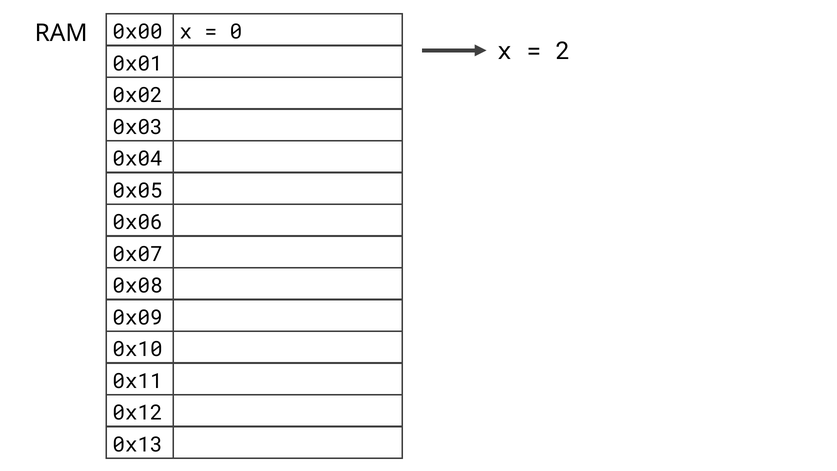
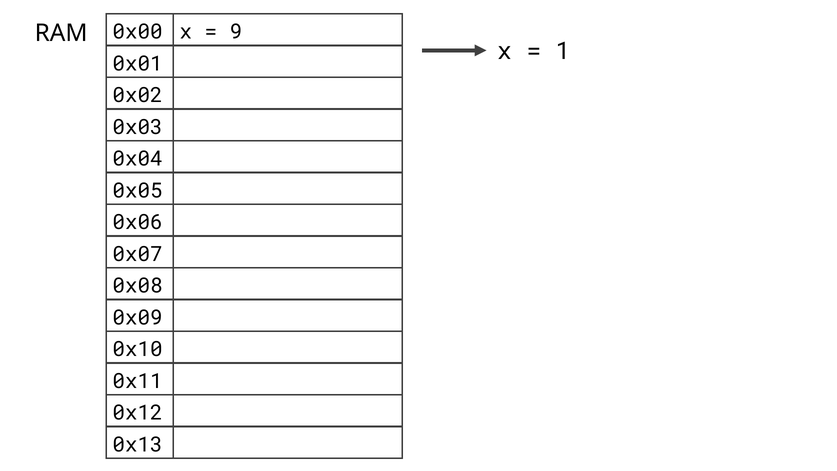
0: 0 -> 9
2: 2 -> 1
